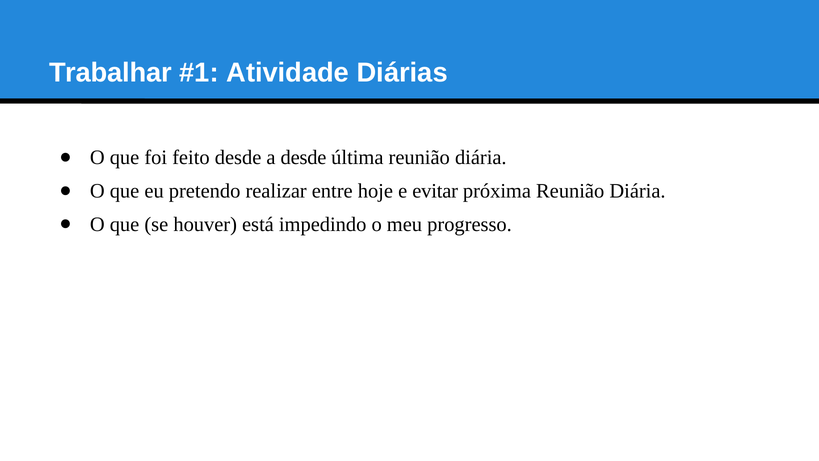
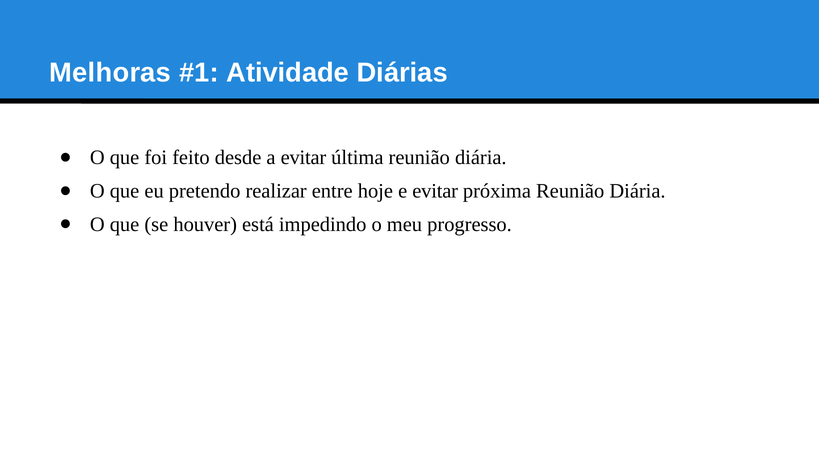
Trabalhar: Trabalhar -> Melhoras
a desde: desde -> evitar
